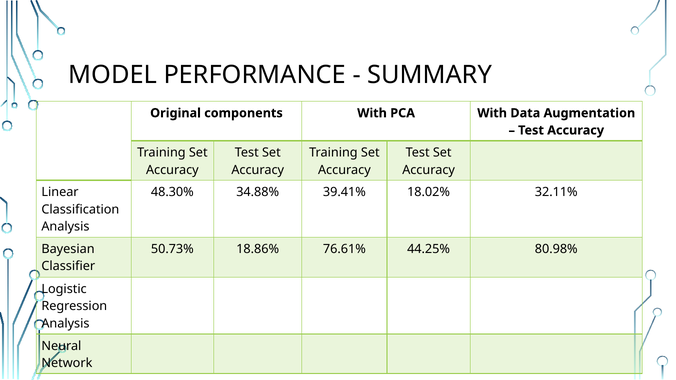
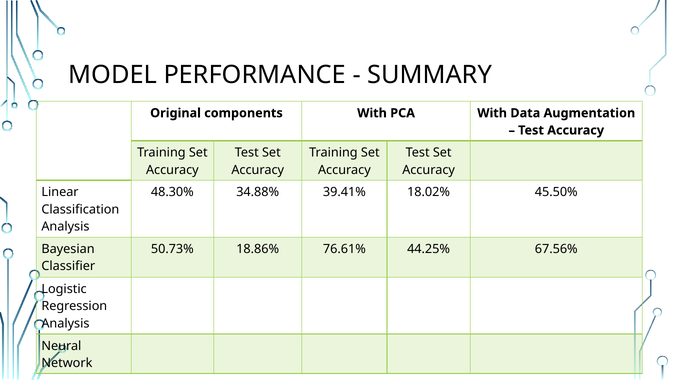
32.11%: 32.11% -> 45.50%
80.98%: 80.98% -> 67.56%
